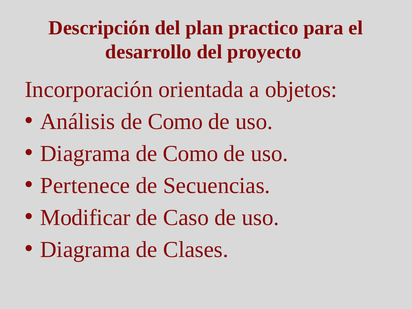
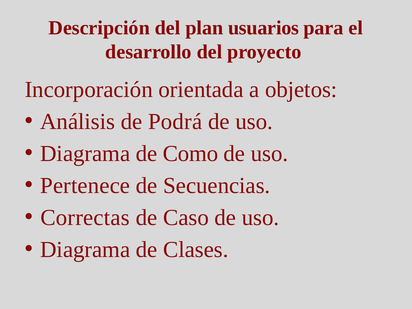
practico: practico -> usuarios
Análisis de Como: Como -> Podrá
Modificar: Modificar -> Correctas
